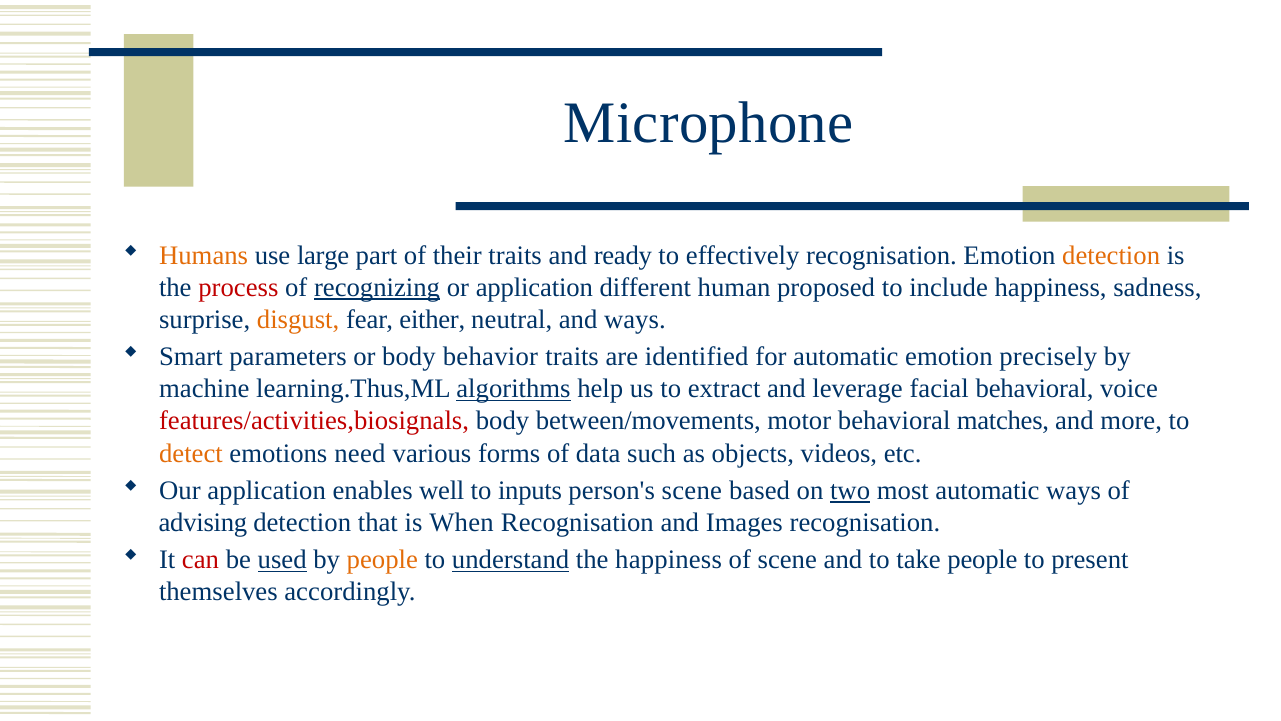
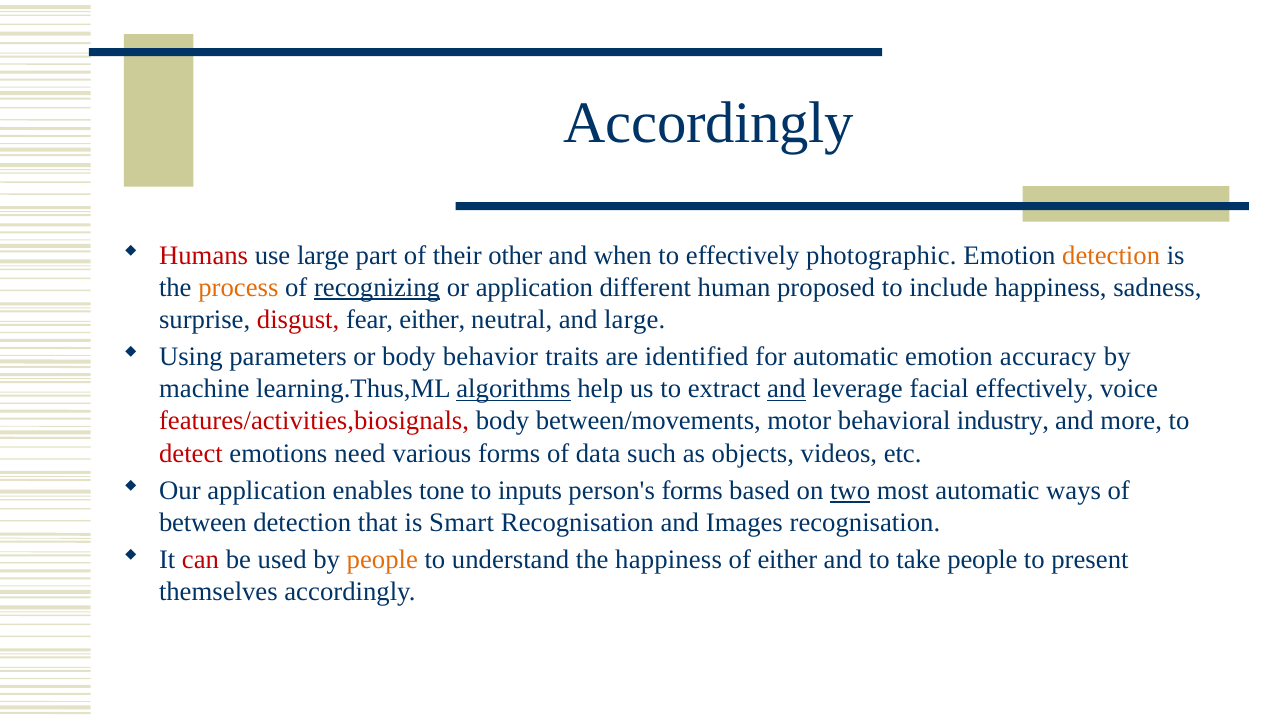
Microphone at (709, 123): Microphone -> Accordingly
Humans colour: orange -> red
their traits: traits -> other
ready: ready -> when
effectively recognisation: recognisation -> photographic
process colour: red -> orange
disgust colour: orange -> red
and ways: ways -> large
Smart: Smart -> Using
precisely: precisely -> accuracy
and at (786, 389) underline: none -> present
facial behavioral: behavioral -> effectively
matches: matches -> industry
detect colour: orange -> red
well: well -> tone
person's scene: scene -> forms
advising: advising -> between
When: When -> Smart
used underline: present -> none
understand underline: present -> none
of scene: scene -> either
